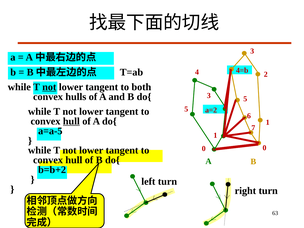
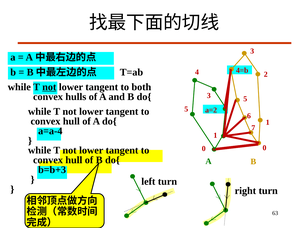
hull at (71, 121) underline: present -> none
a=a-5: a=a-5 -> a=a-4
b=b+2: b=b+2 -> b=b+3
